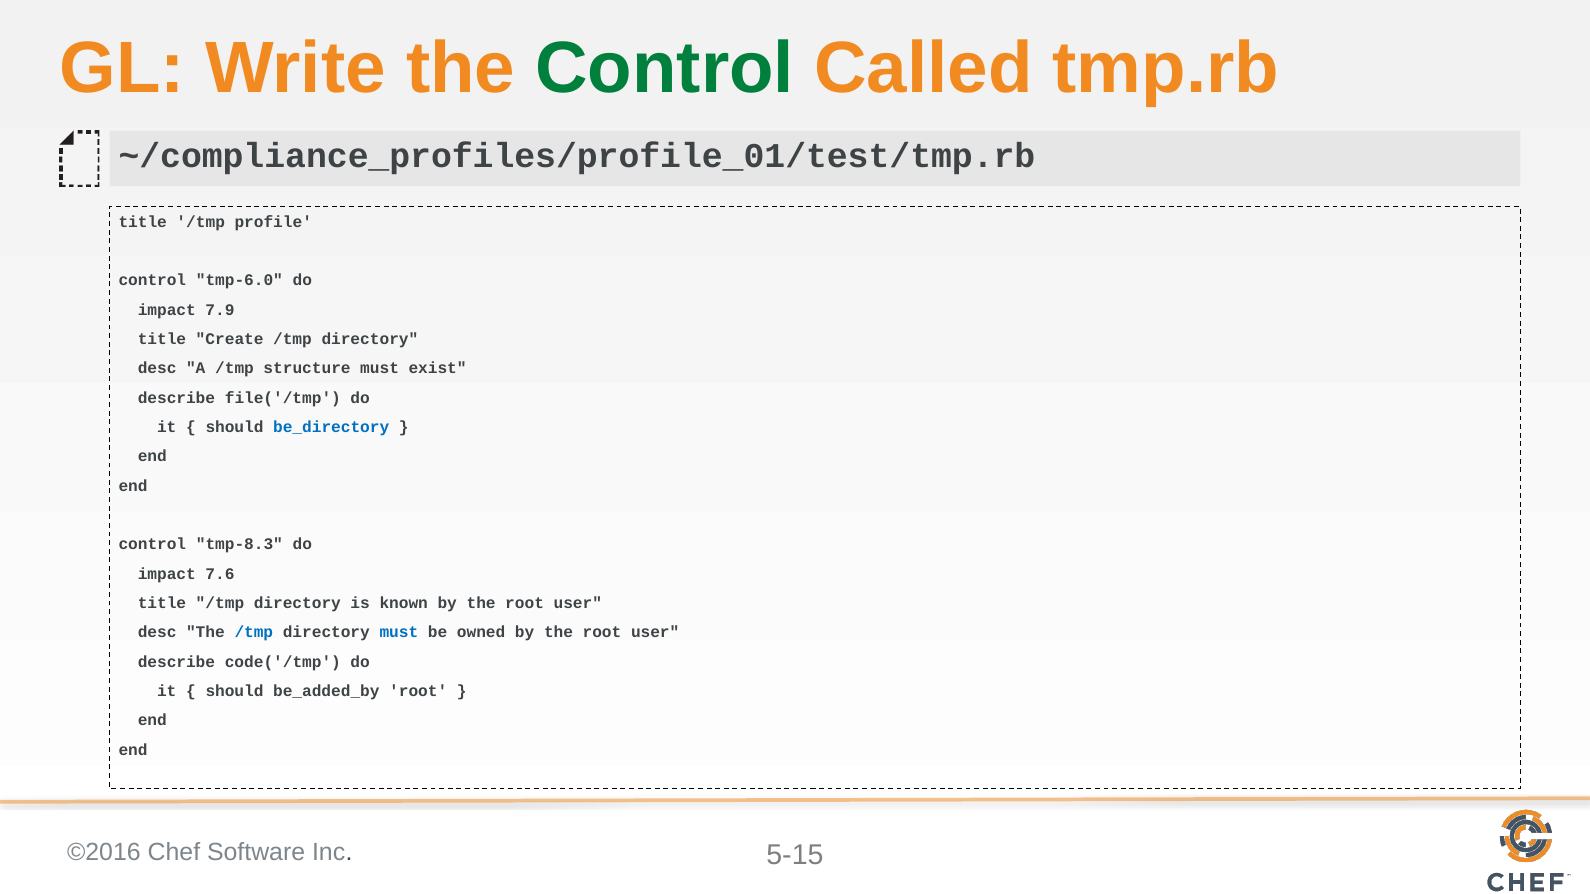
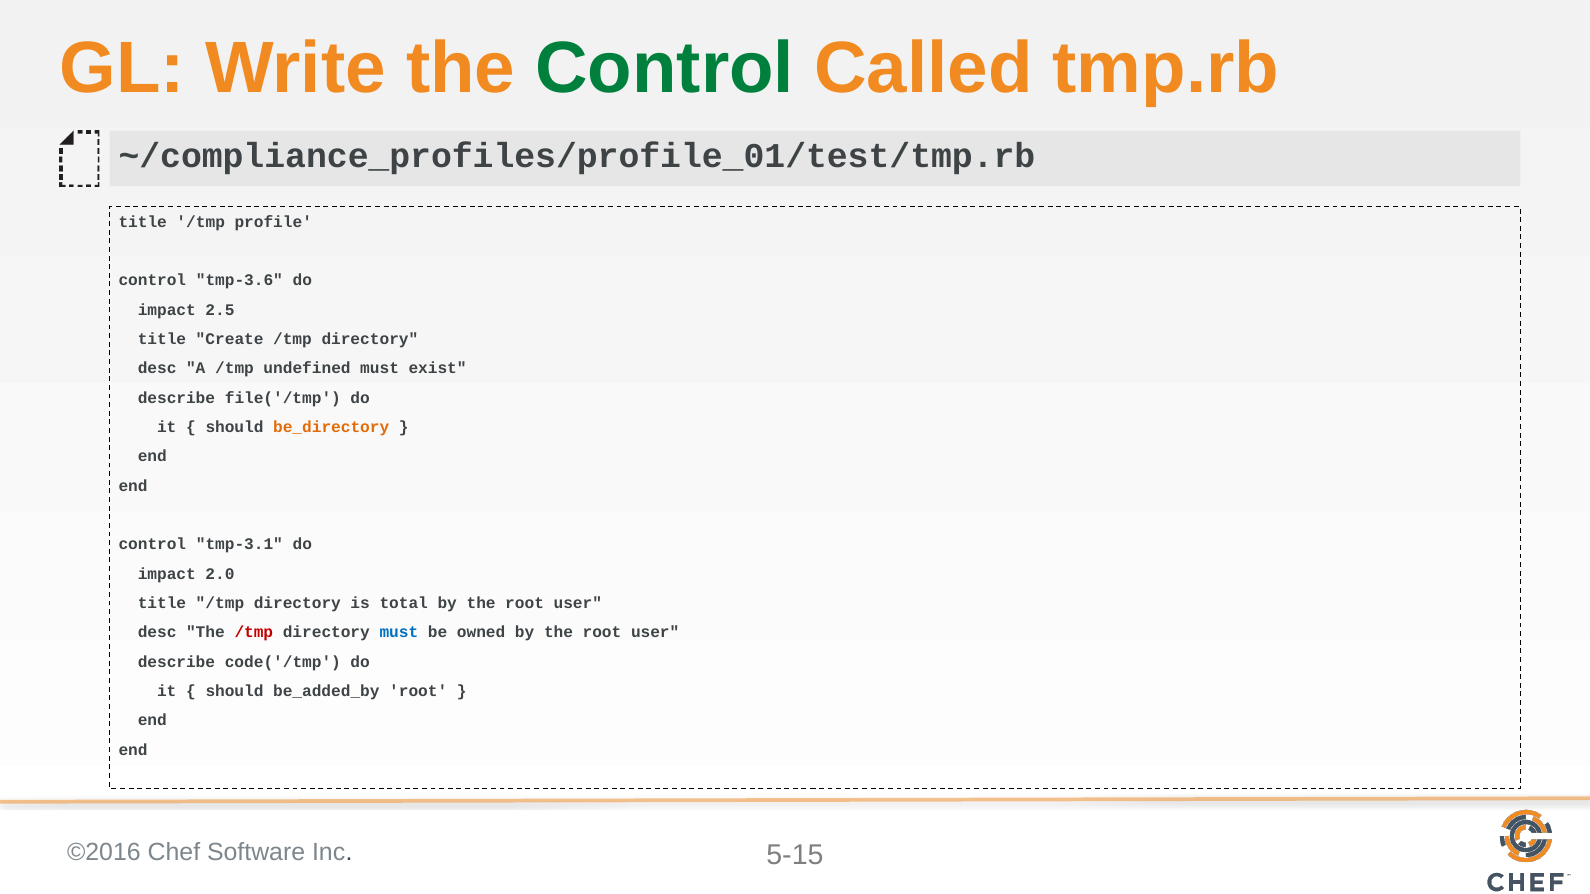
tmp-6.0: tmp-6.0 -> tmp-3.6
7.9: 7.9 -> 2.5
structure: structure -> undefined
be_directory colour: blue -> orange
tmp-8.3: tmp-8.3 -> tmp-3.1
7.6: 7.6 -> 2.0
known: known -> total
/tmp at (254, 633) colour: blue -> red
